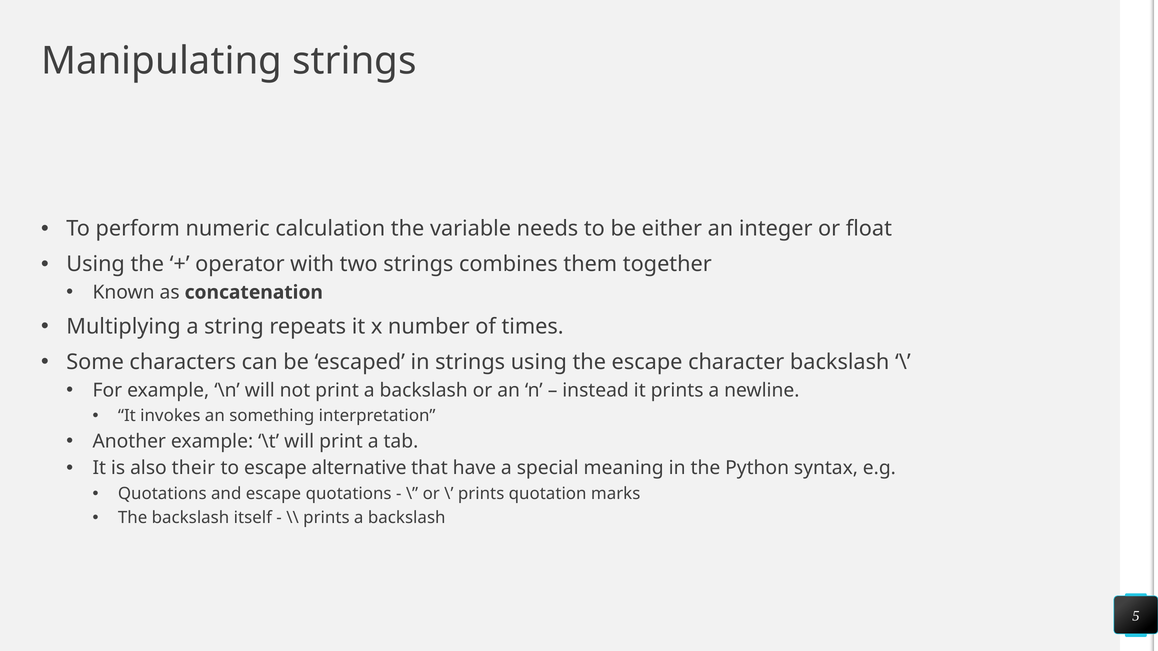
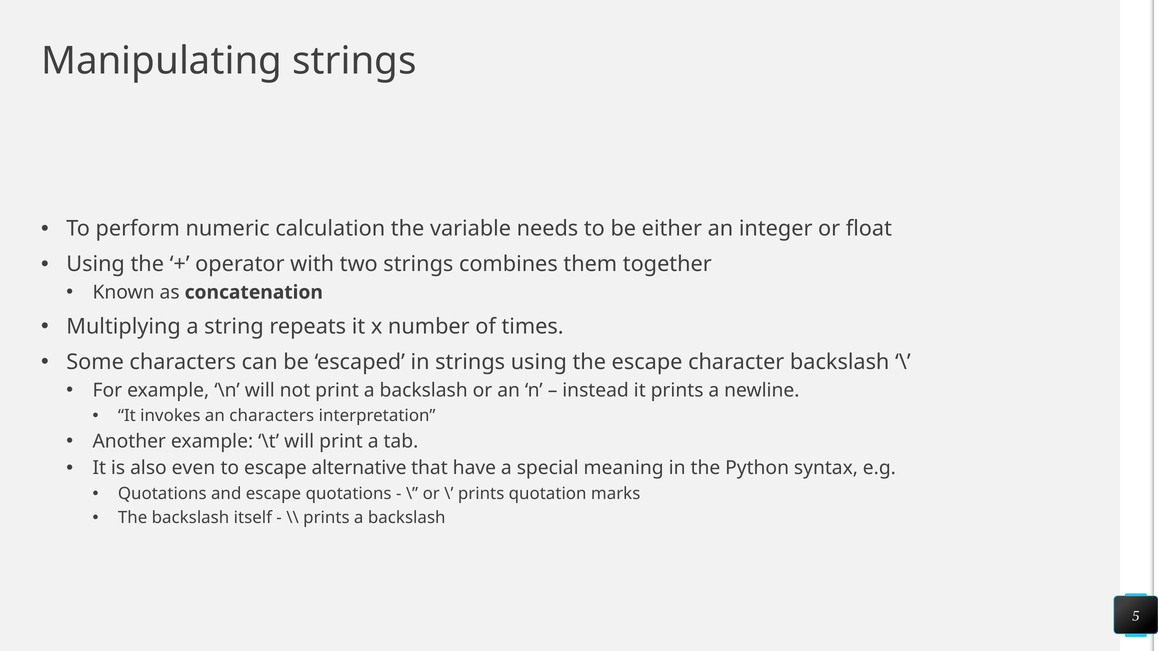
an something: something -> characters
their: their -> even
